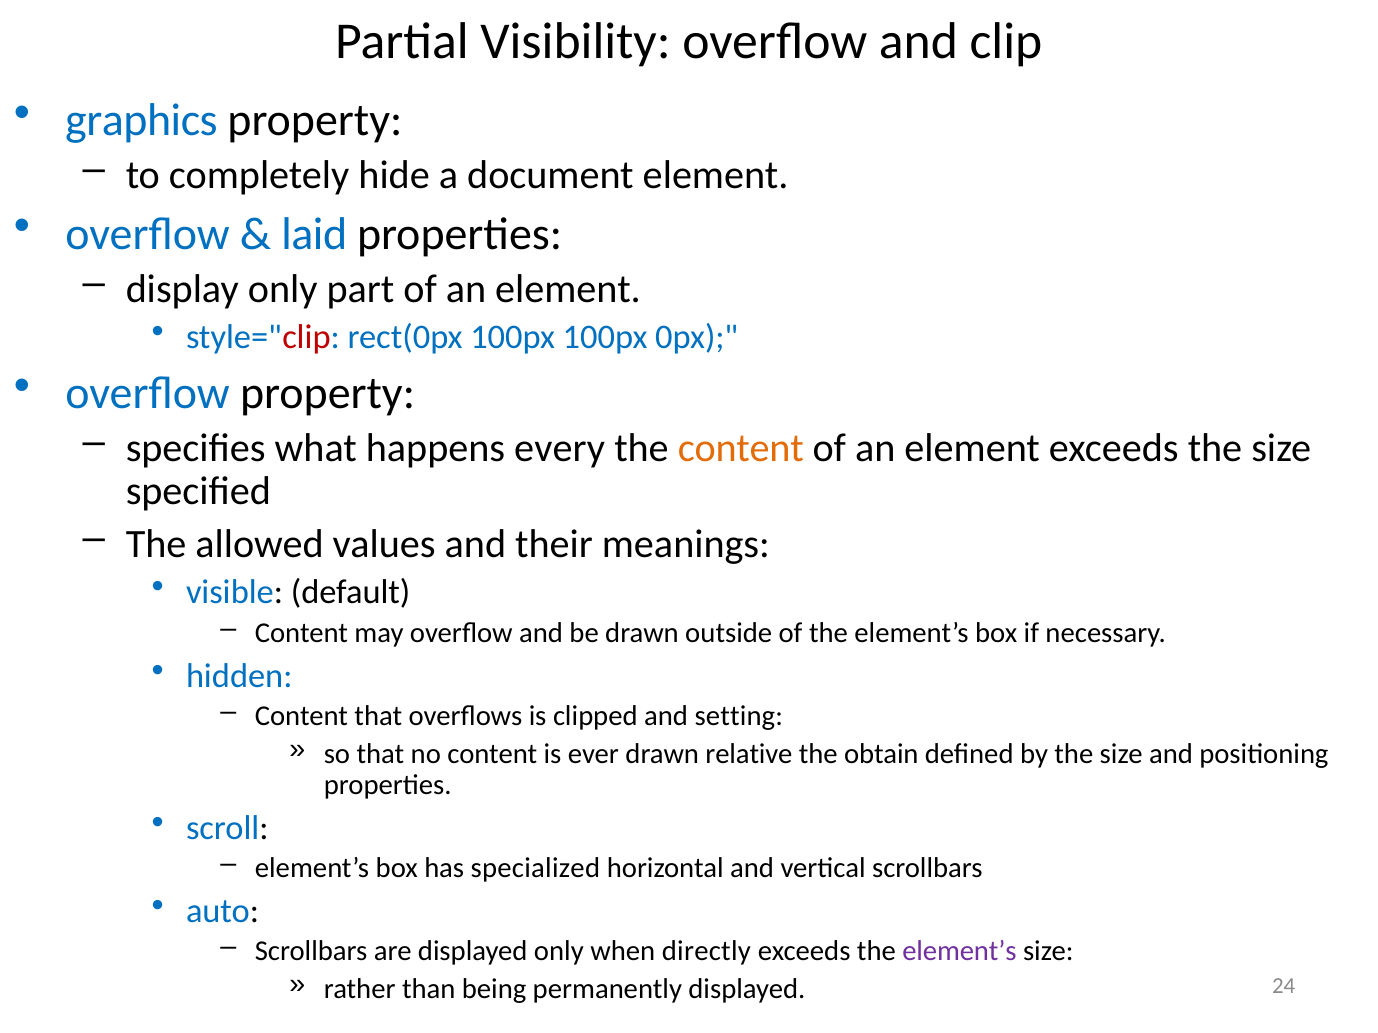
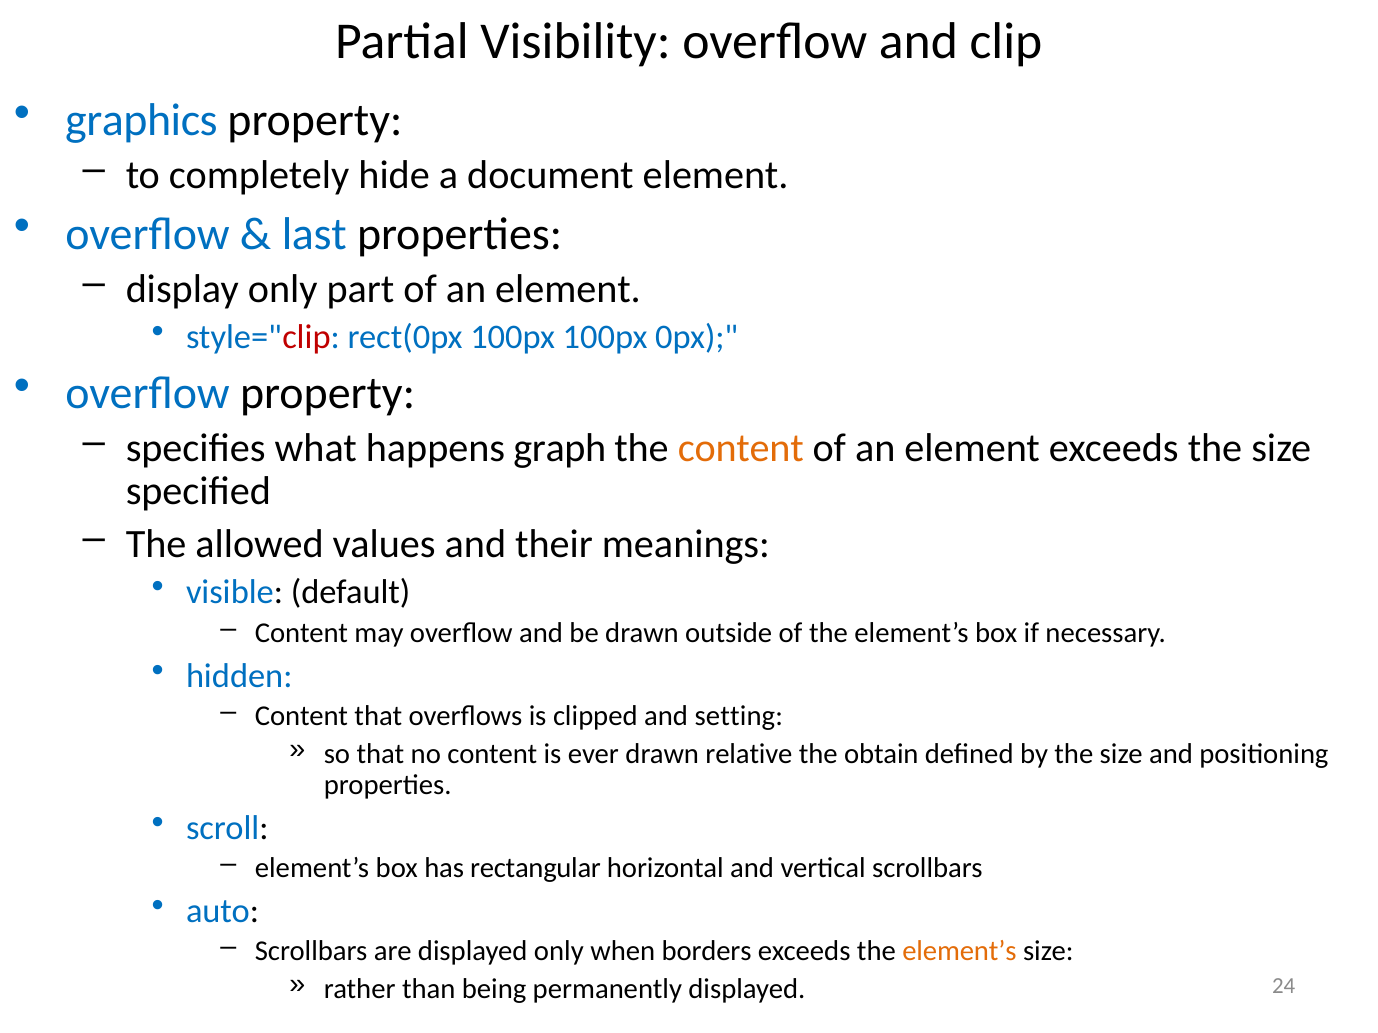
laid: laid -> last
every: every -> graph
specialized: specialized -> rectangular
directly: directly -> borders
element’s at (959, 952) colour: purple -> orange
